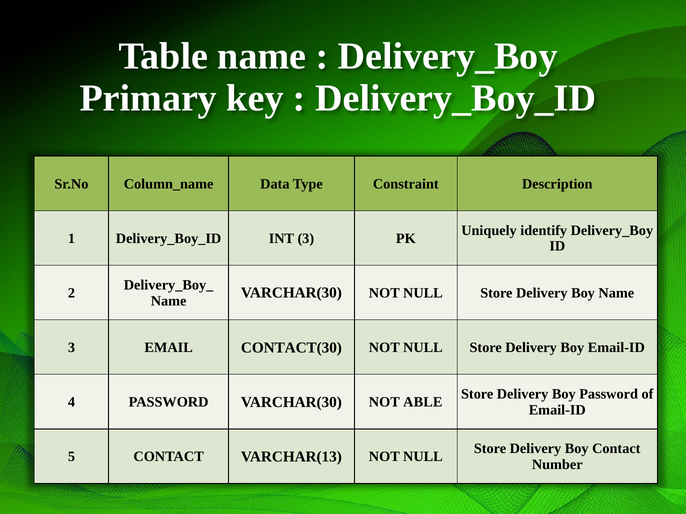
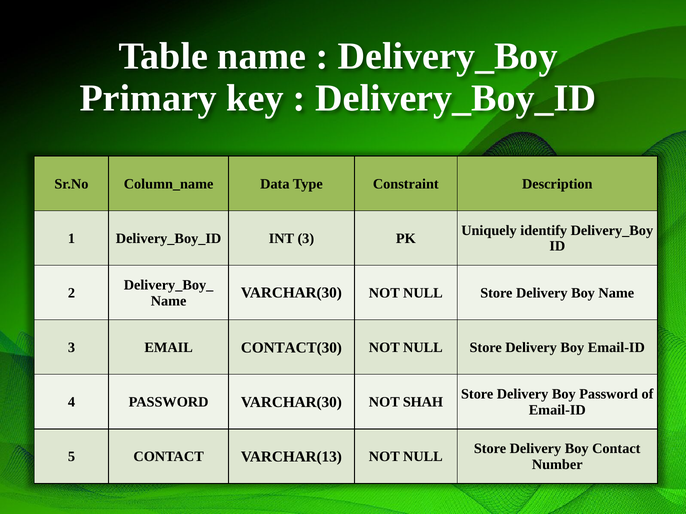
ABLE: ABLE -> SHAH
